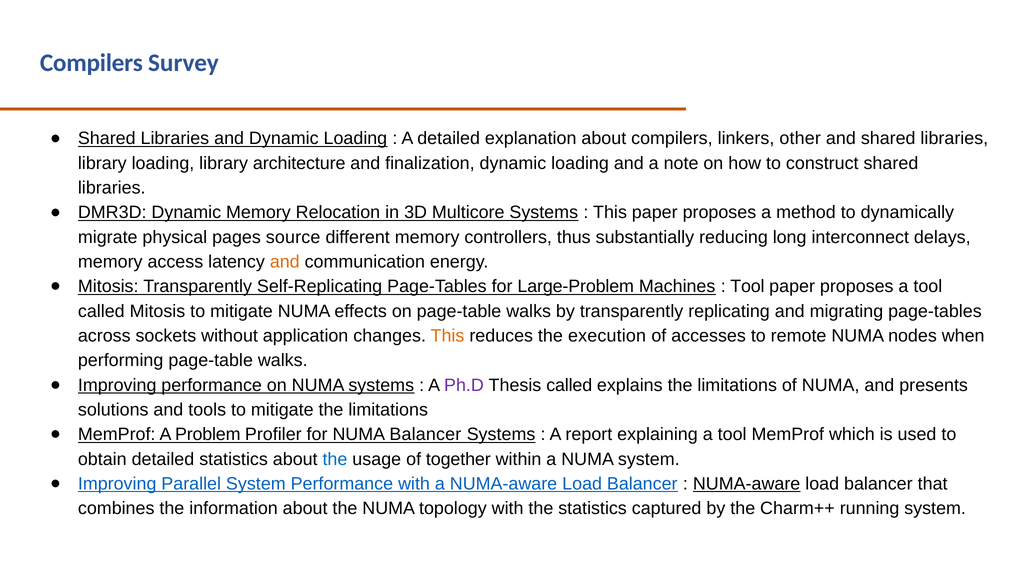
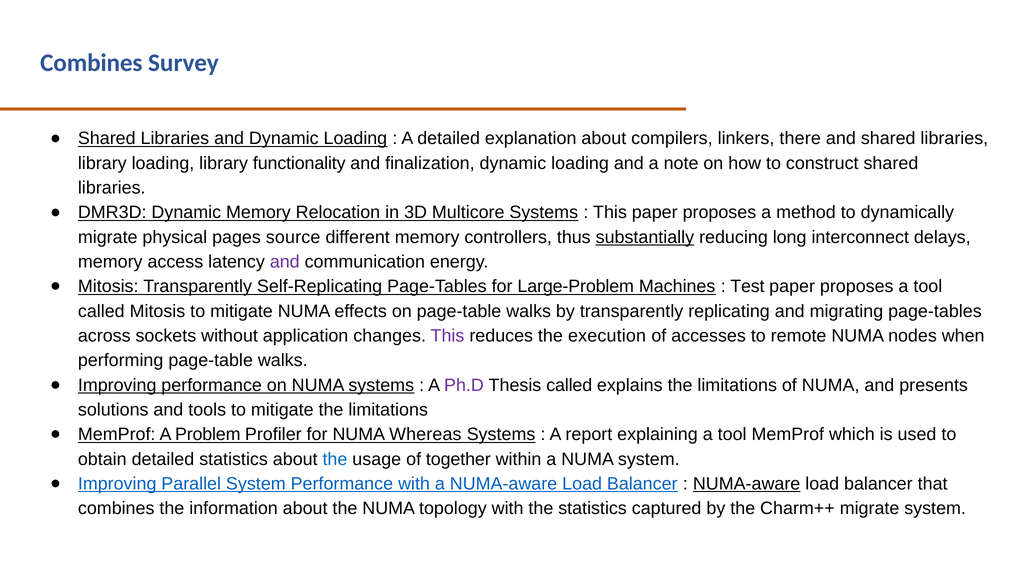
Compilers at (91, 63): Compilers -> Combines
other: other -> there
architecture: architecture -> functionality
substantially underline: none -> present
and at (285, 262) colour: orange -> purple
Tool at (747, 286): Tool -> Test
This at (447, 336) colour: orange -> purple
NUMA Balancer: Balancer -> Whereas
Charm++ running: running -> migrate
